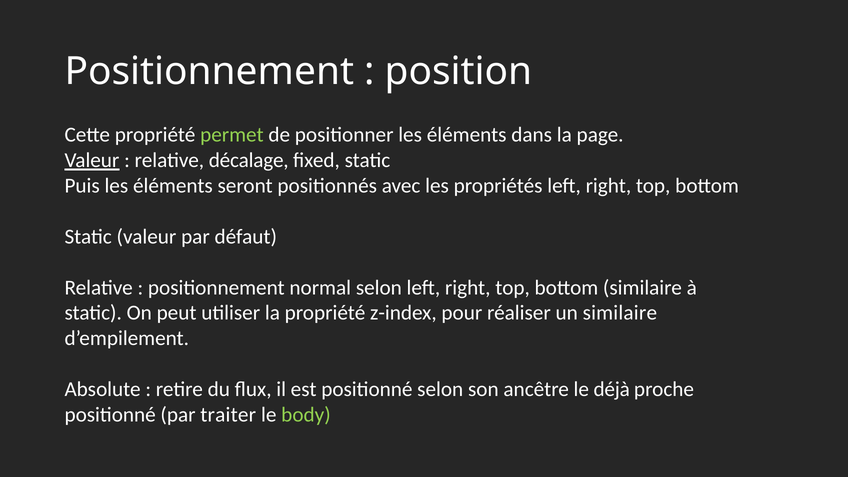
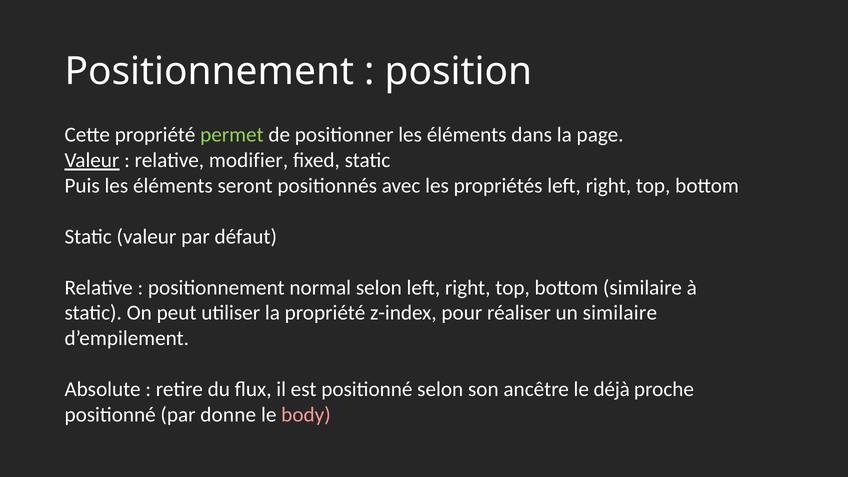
décalage: décalage -> modifier
traiter: traiter -> donne
body colour: light green -> pink
